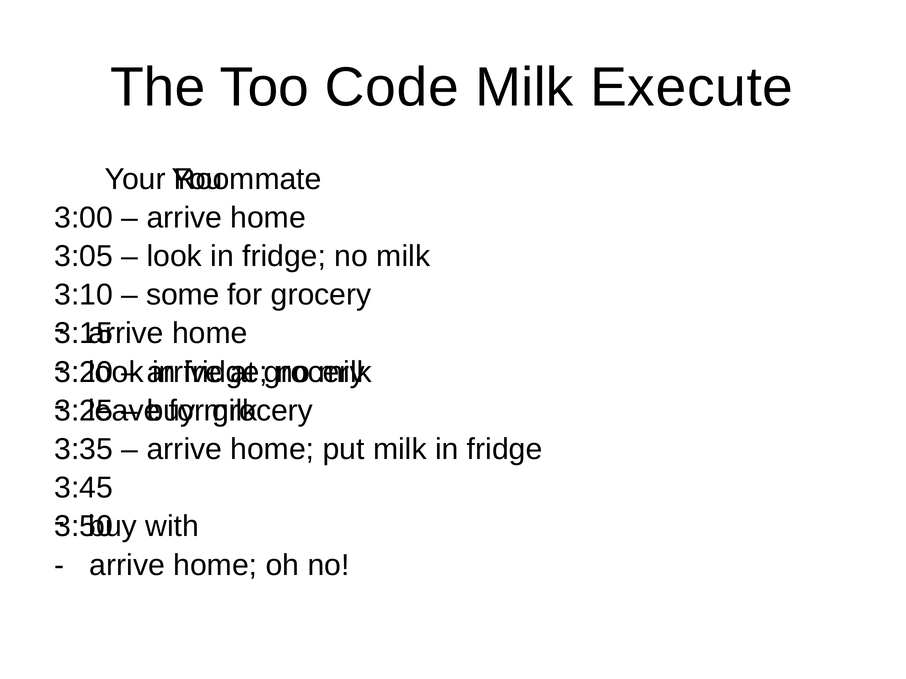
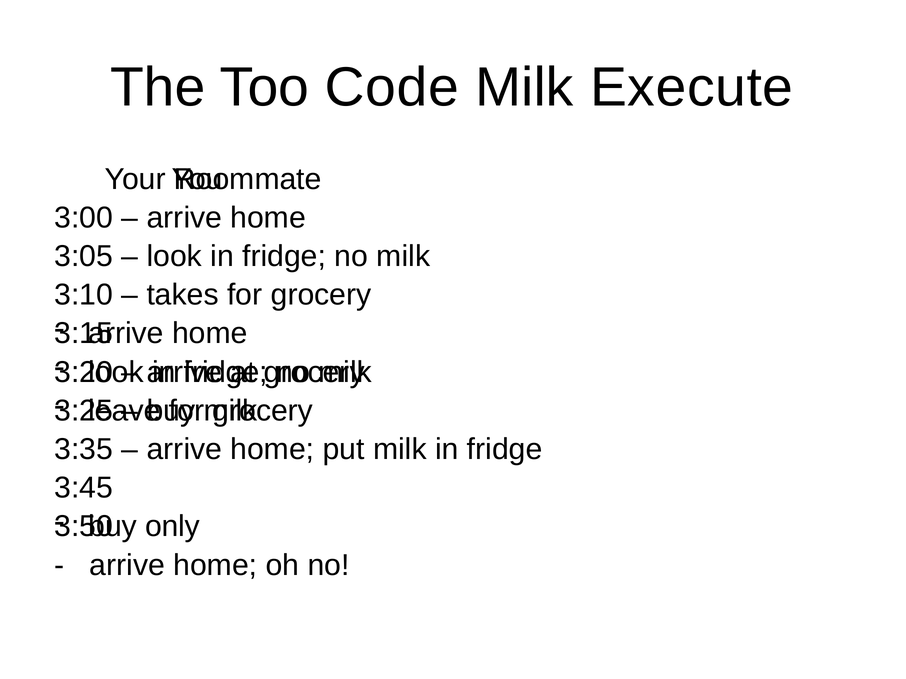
some: some -> takes
with: with -> only
